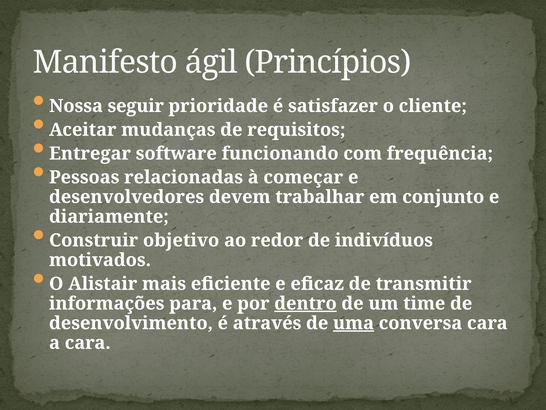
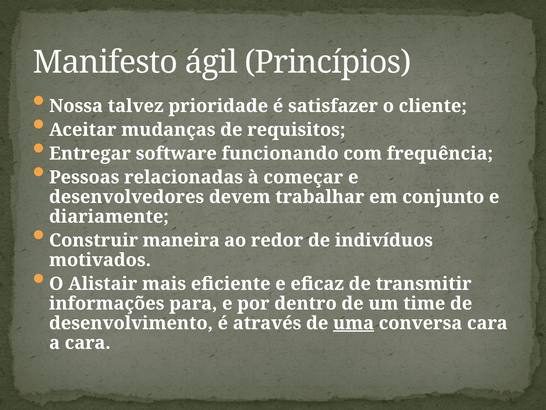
seguir: seguir -> talvez
objetivo: objetivo -> maneira
dentro underline: present -> none
